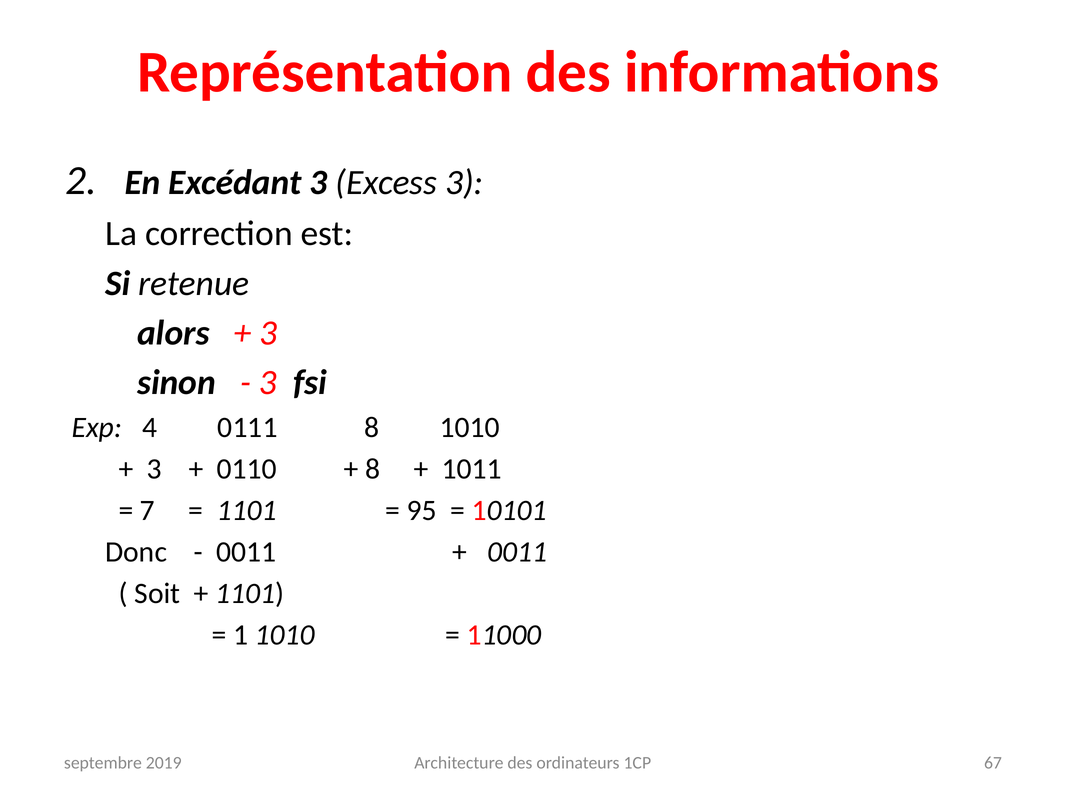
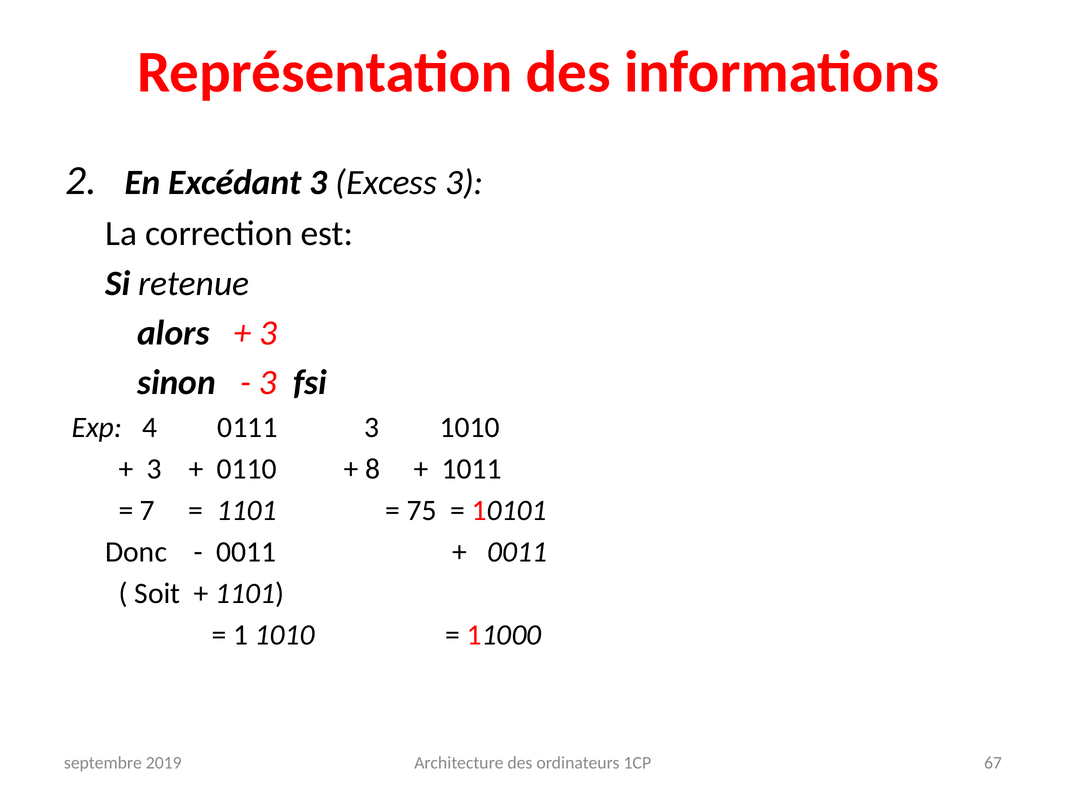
0111 8: 8 -> 3
95: 95 -> 75
